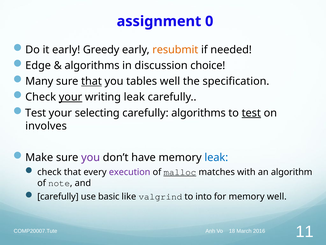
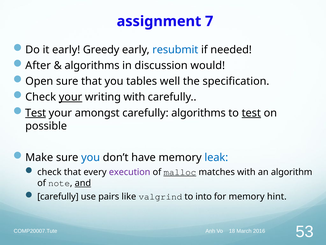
0: 0 -> 7
resubmit colour: orange -> blue
Edge: Edge -> After
choice: choice -> would
Many: Many -> Open
that at (91, 81) underline: present -> none
writing leak: leak -> with
Test at (36, 113) underline: none -> present
selecting: selecting -> amongst
involves: involves -> possible
you at (91, 157) colour: purple -> blue
and underline: none -> present
basic: basic -> pairs
memory well: well -> hint
11: 11 -> 53
